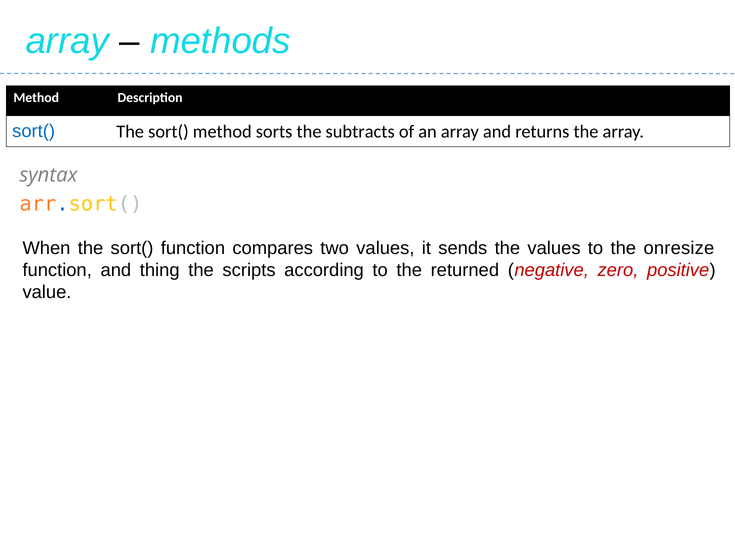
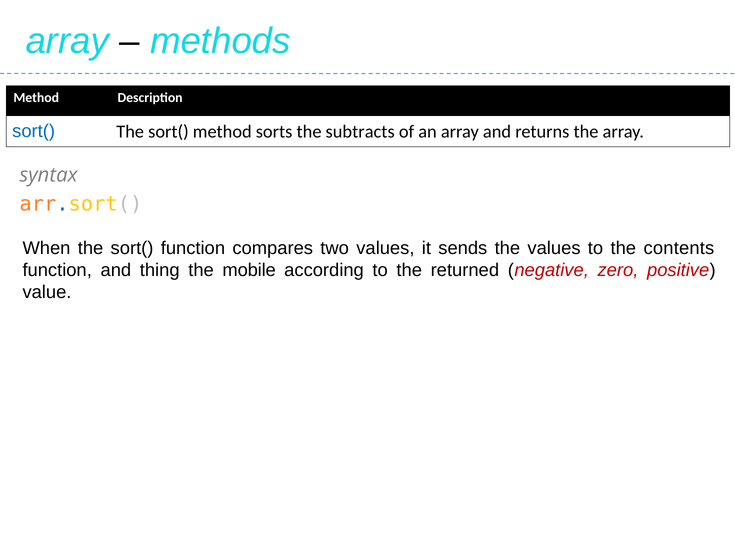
onresize: onresize -> contents
scripts: scripts -> mobile
